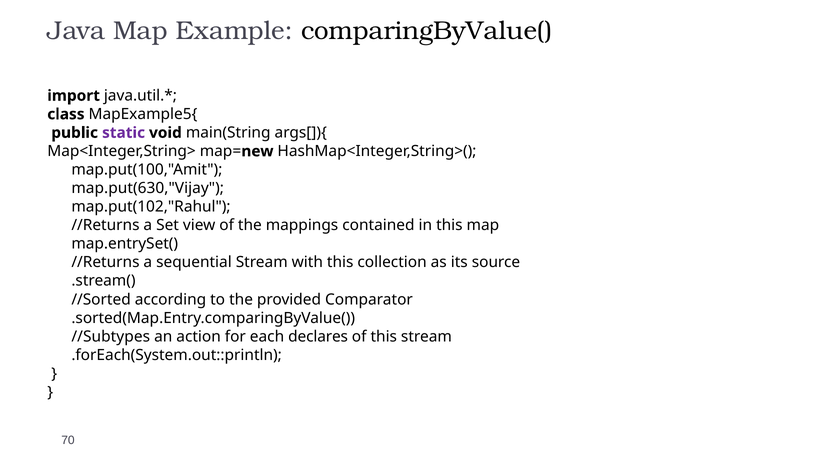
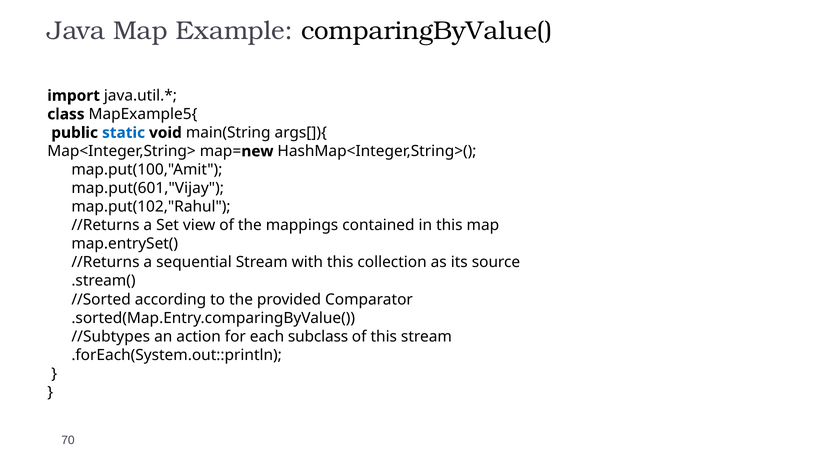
static colour: purple -> blue
map.put(630,"Vijay: map.put(630,"Vijay -> map.put(601,"Vijay
declares: declares -> subclass
